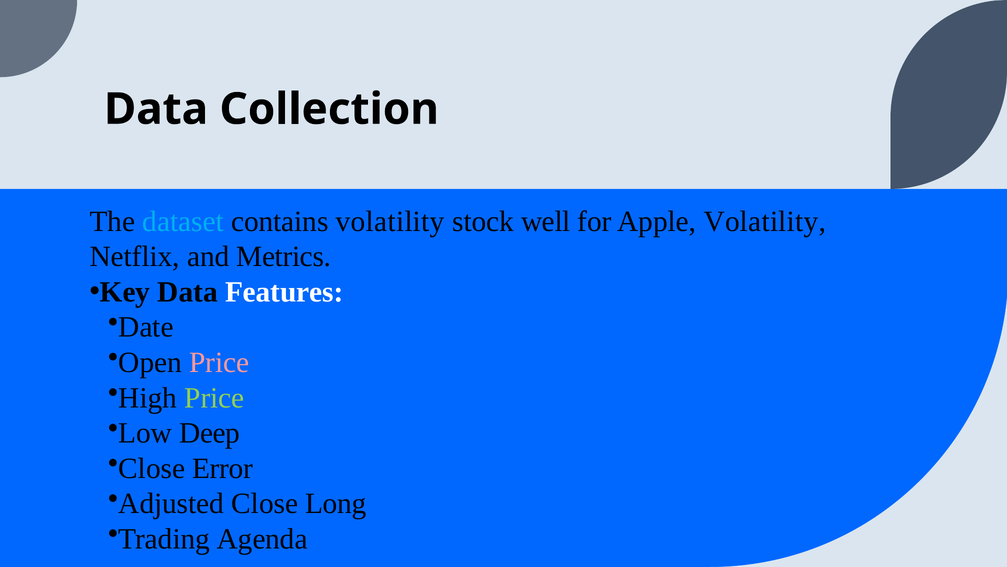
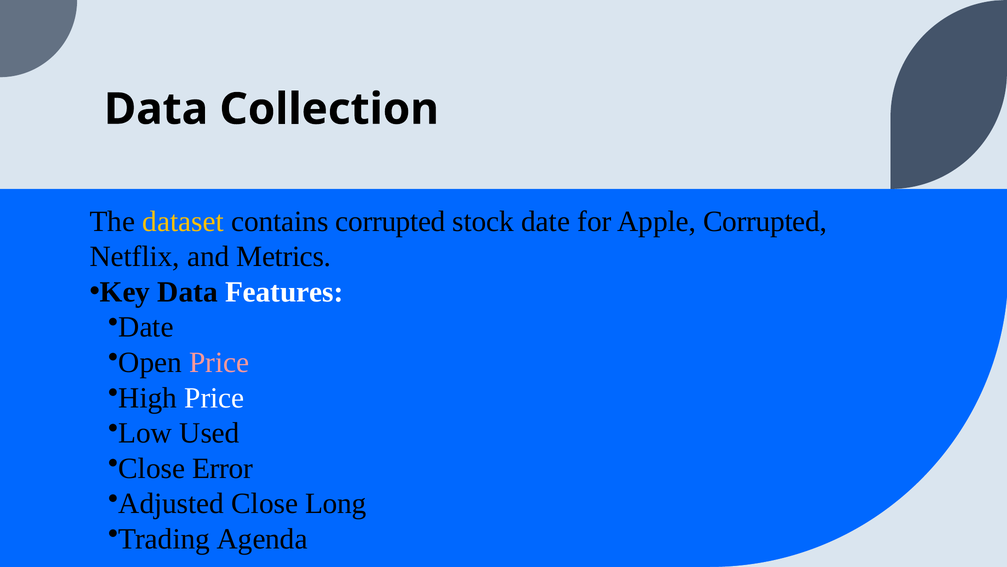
dataset colour: light blue -> yellow
contains volatility: volatility -> corrupted
stock well: well -> date
Apple Volatility: Volatility -> Corrupted
Price at (214, 397) colour: light green -> white
Deep: Deep -> Used
